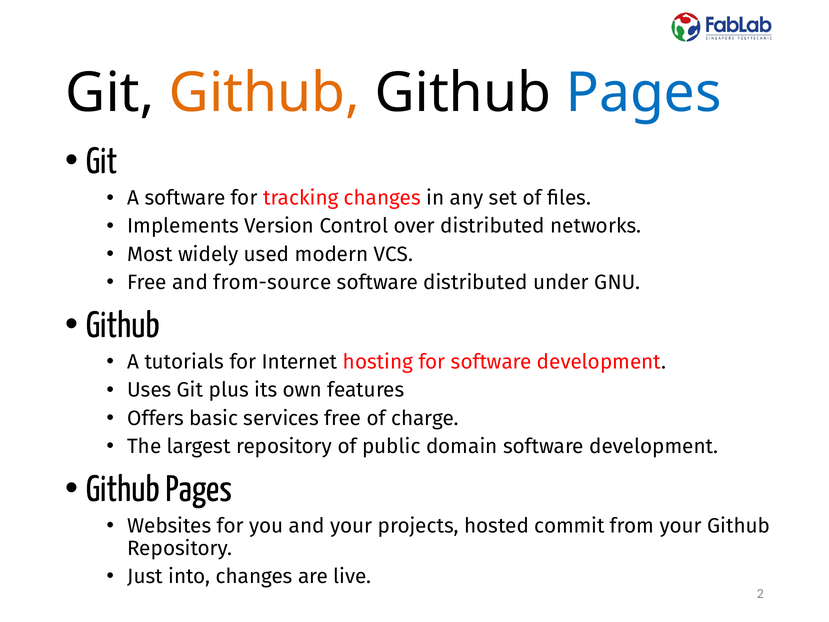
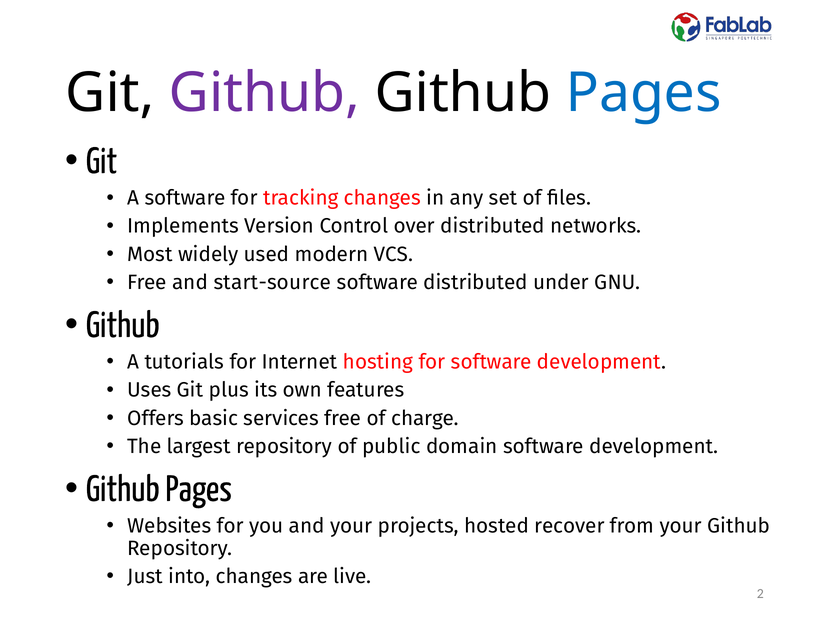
Github at (265, 93) colour: orange -> purple
from-source: from-source -> start-source
commit: commit -> recover
